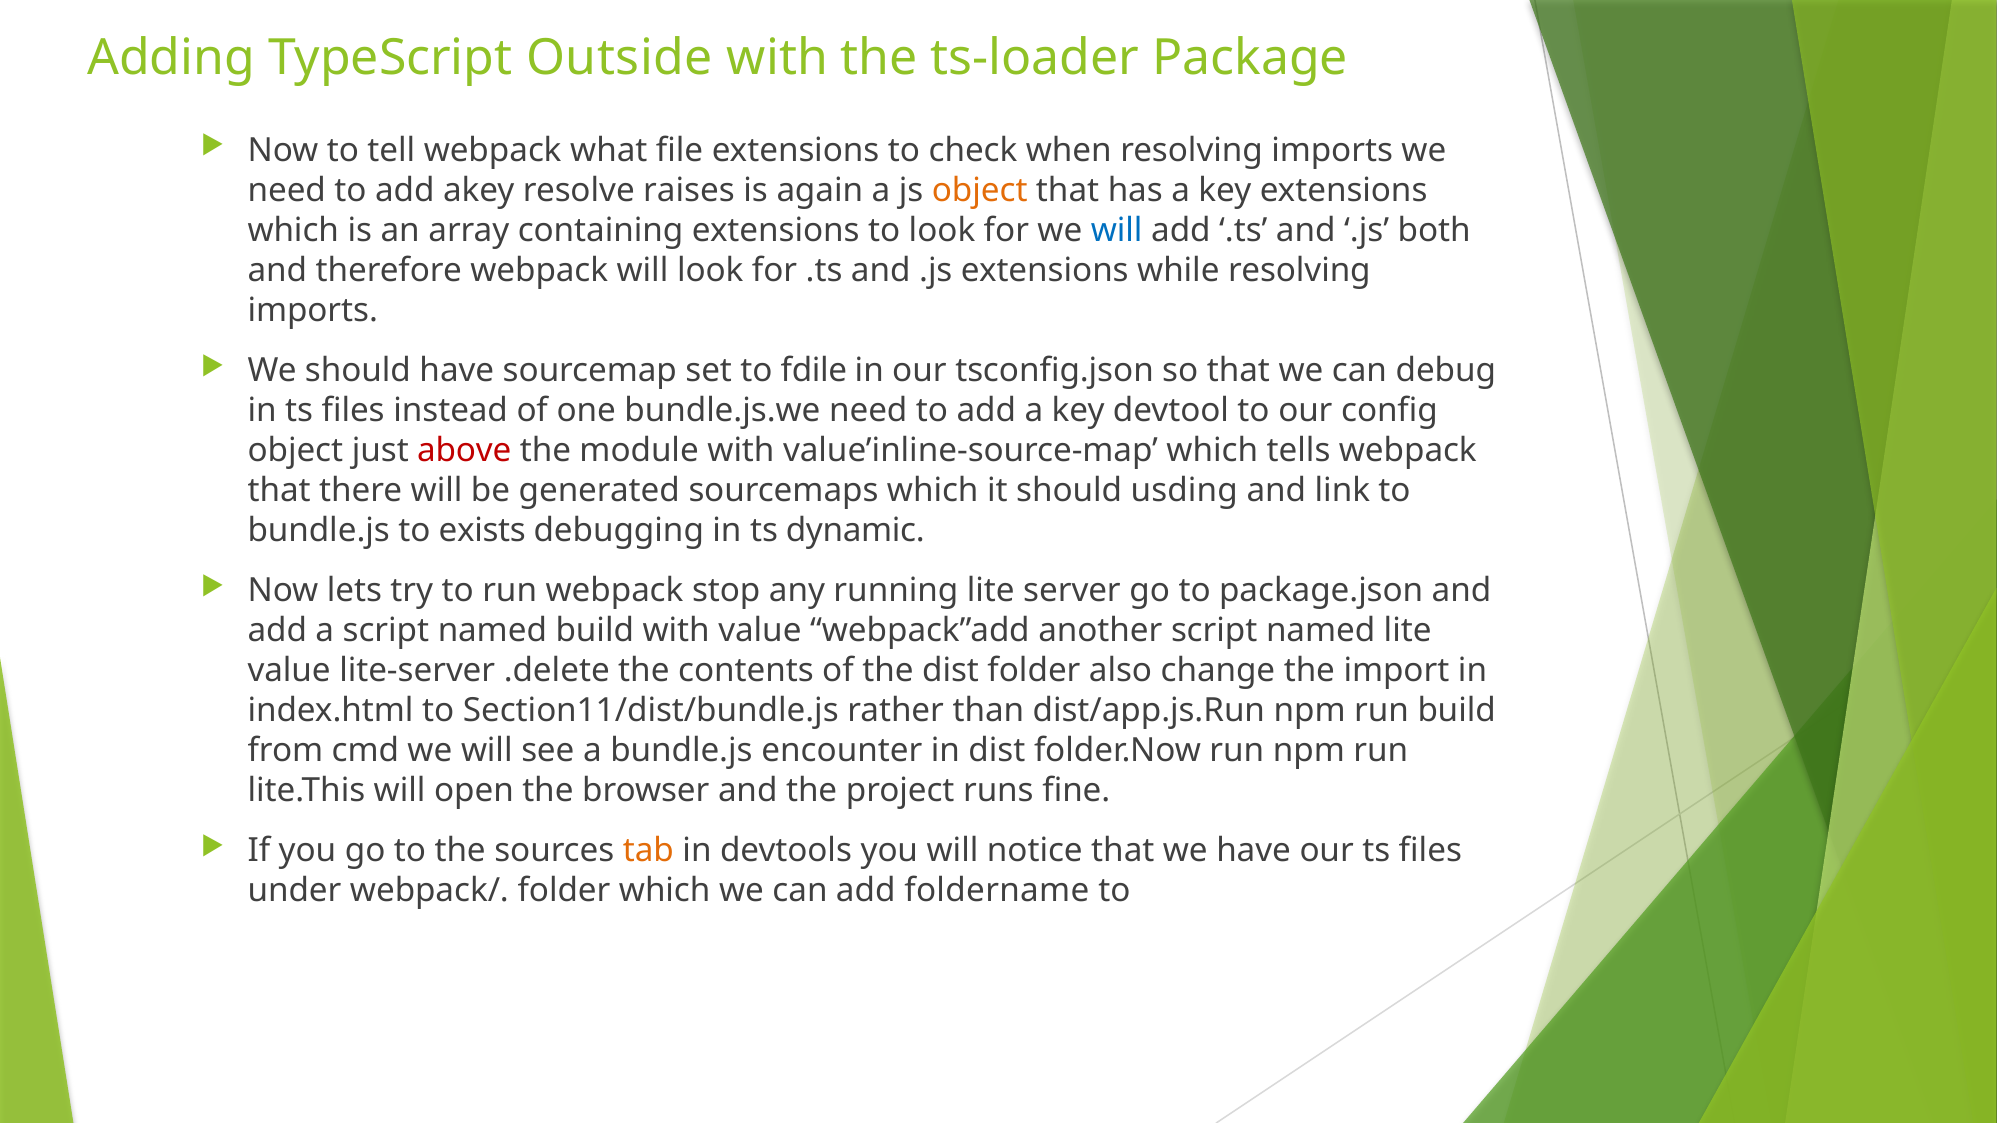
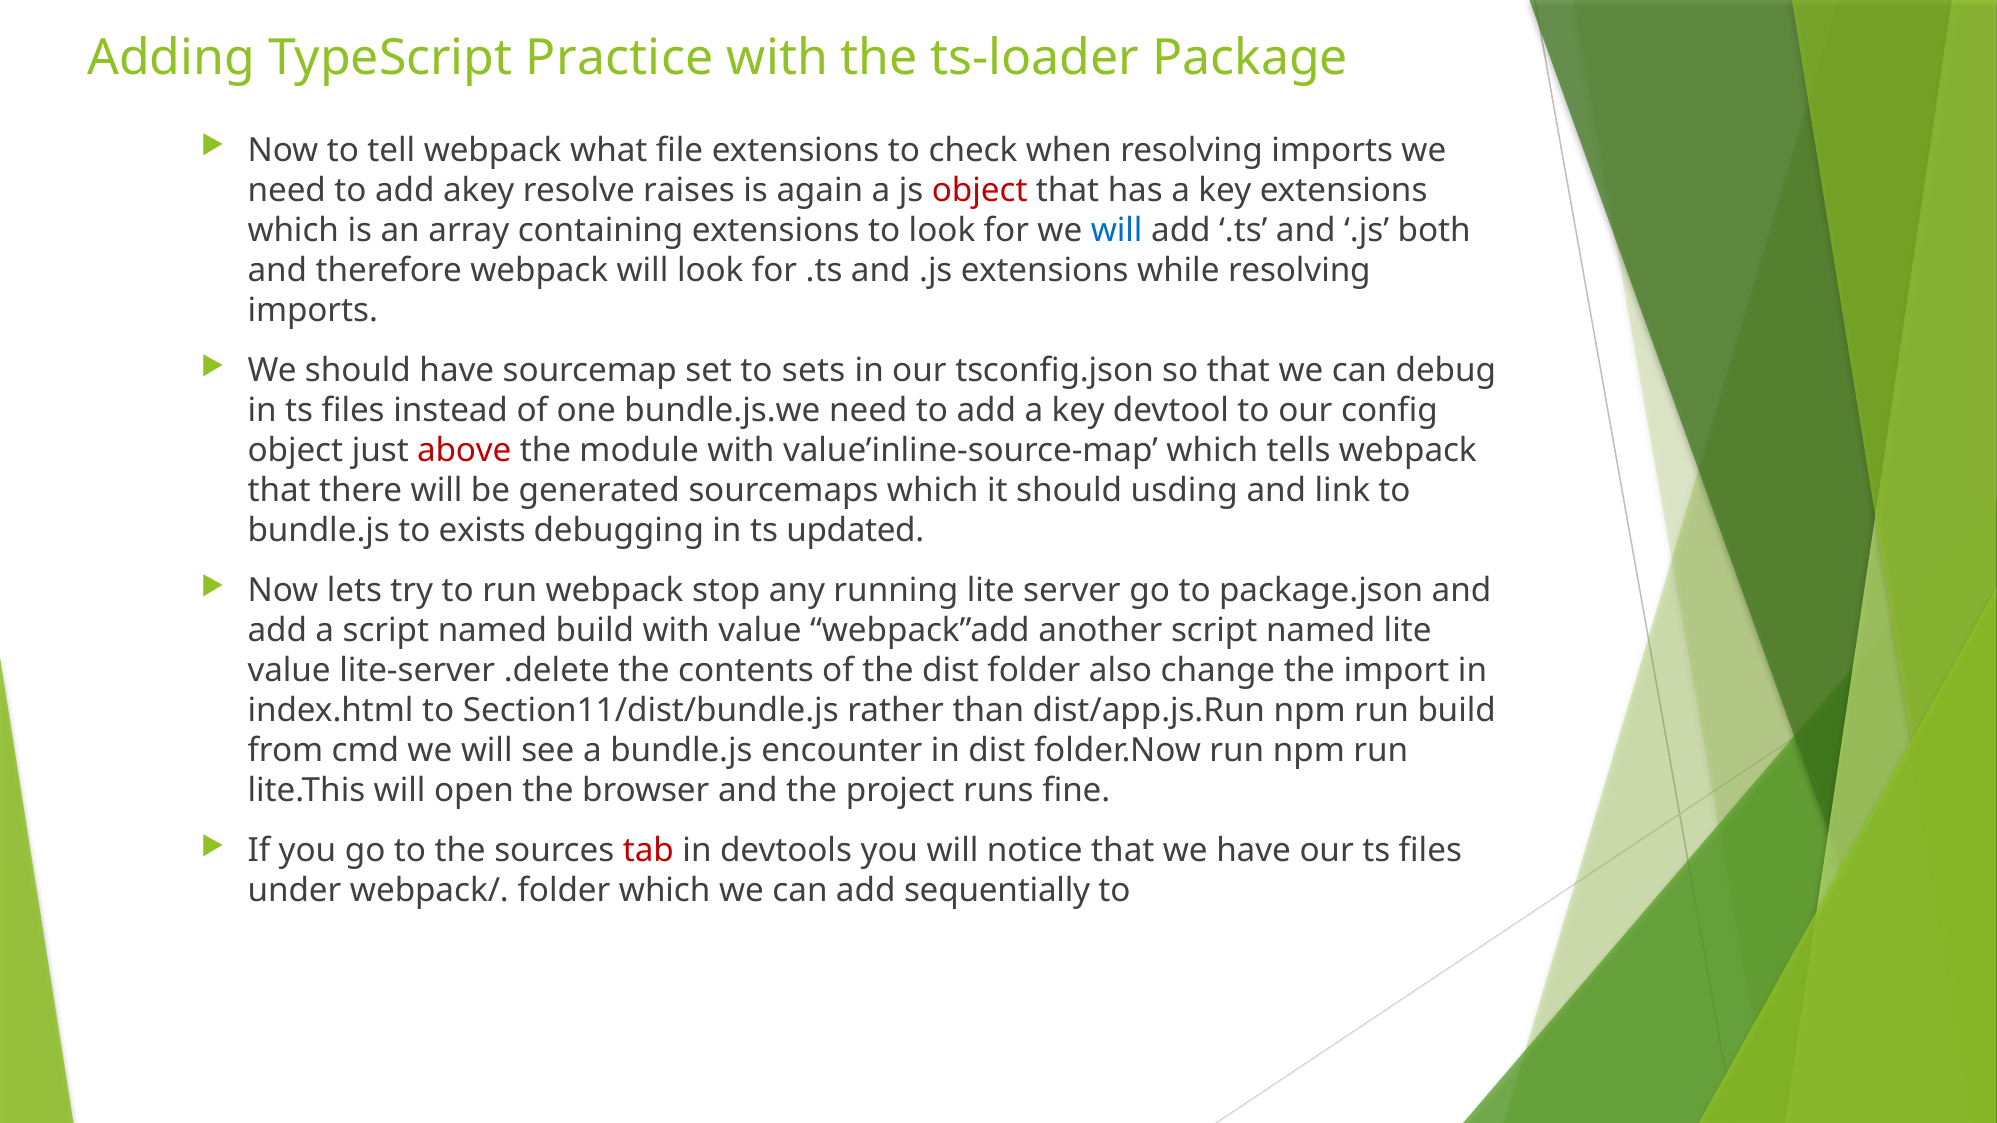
Outside: Outside -> Practice
object at (980, 191) colour: orange -> red
fdile: fdile -> sets
dynamic: dynamic -> updated
tab colour: orange -> red
foldername: foldername -> sequentially
